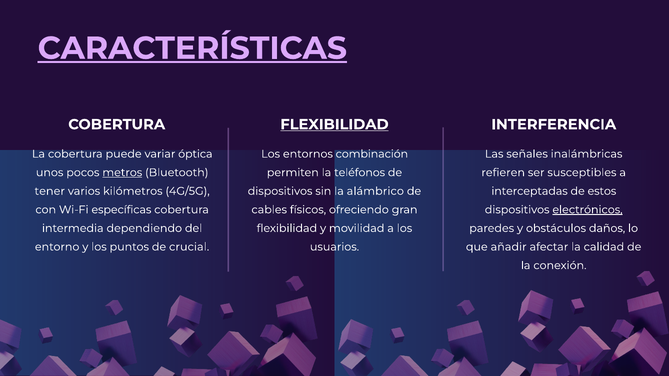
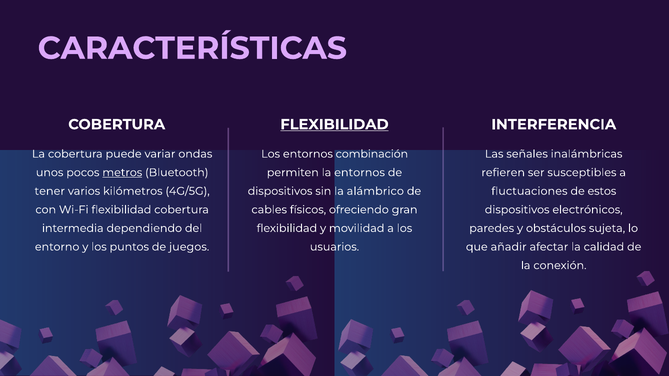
CARACTERÍSTICAS underline: present -> none
óptica: óptica -> ondas
la teléfonos: teléfonos -> entornos
interceptadas: interceptadas -> fluctuaciones
Wi-Fi específicas: específicas -> flexibilidad
electrónicos underline: present -> none
daños: daños -> sujeta
crucial: crucial -> juegos
